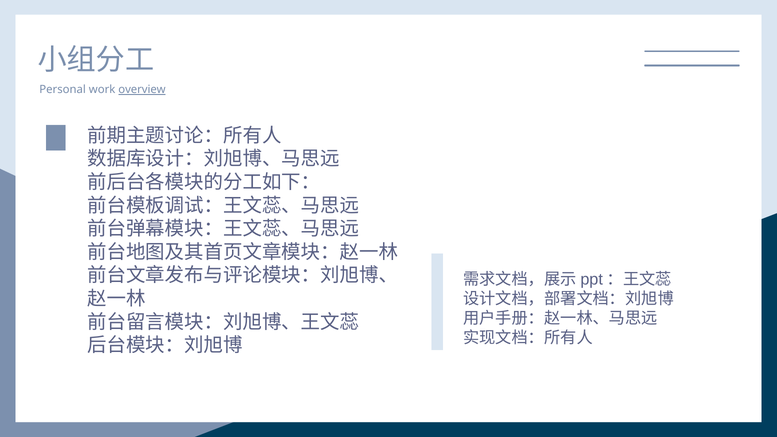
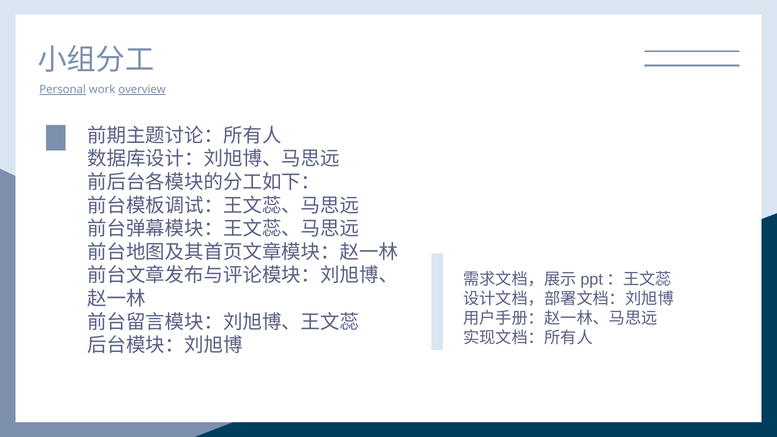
Personal underline: none -> present
